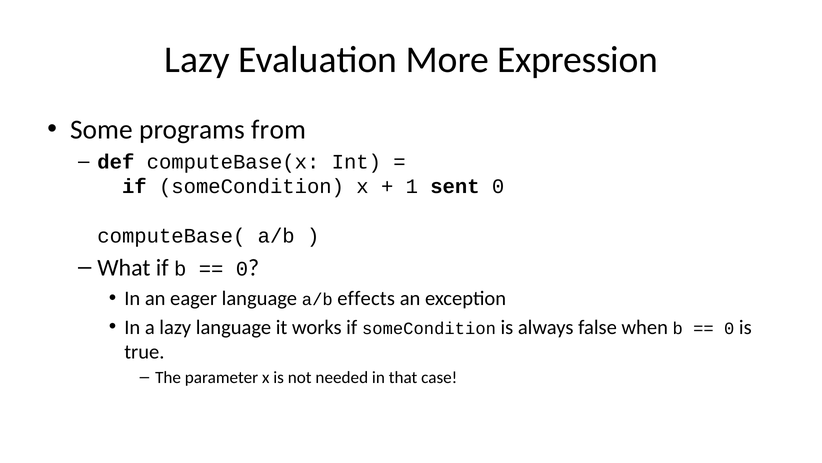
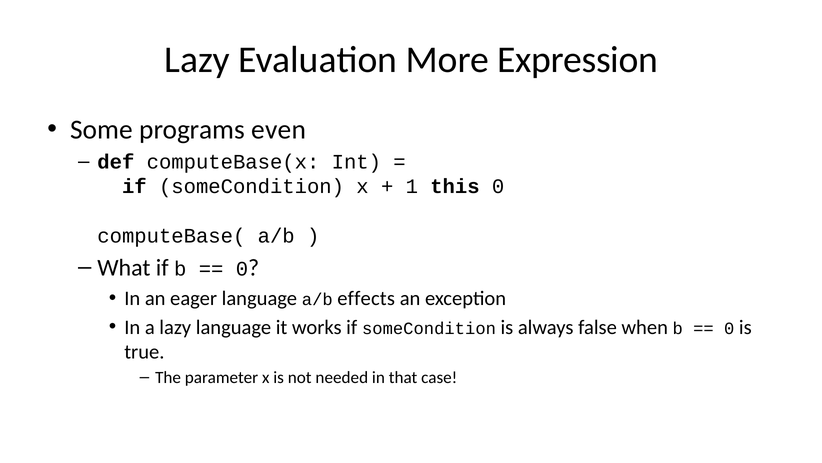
from: from -> even
sent: sent -> this
